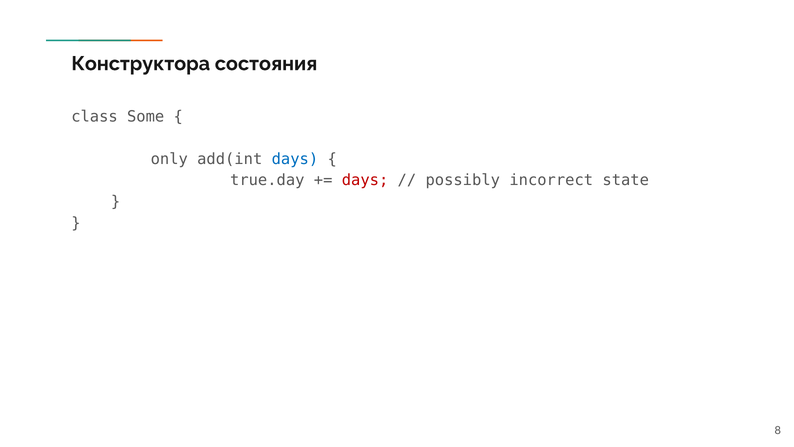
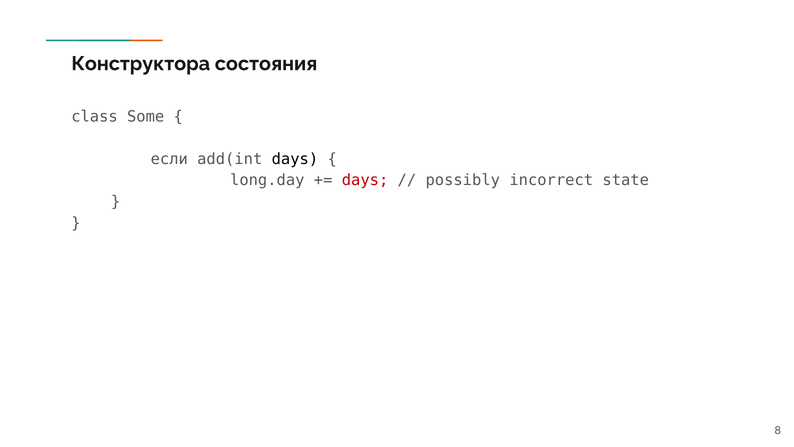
only: only -> если
days at (295, 159) colour: blue -> black
true.day: true.day -> long.day
